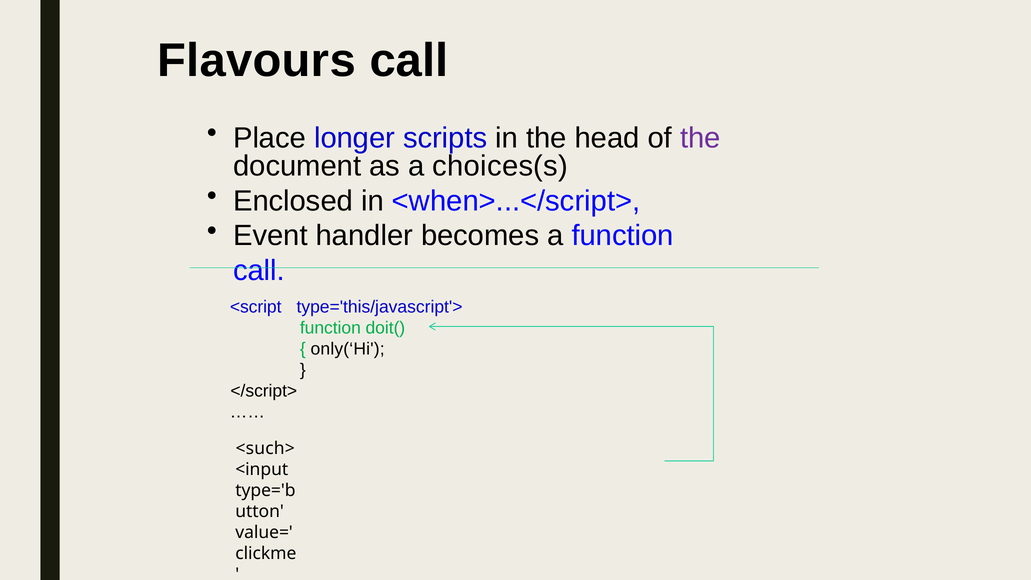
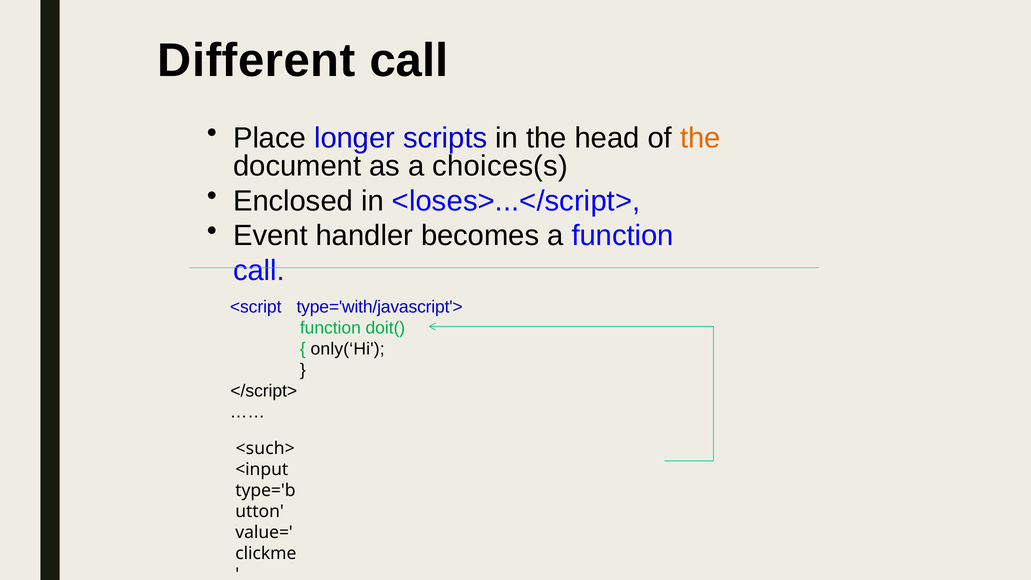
Flavours: Flavours -> Different
the at (700, 138) colour: purple -> orange
<when>...</script>: <when>...</script> -> <loses>...</script>
type='this/javascript'>: type='this/javascript'> -> type='with/javascript'>
